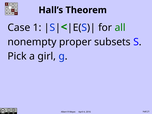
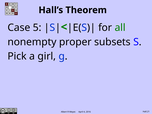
1: 1 -> 5
